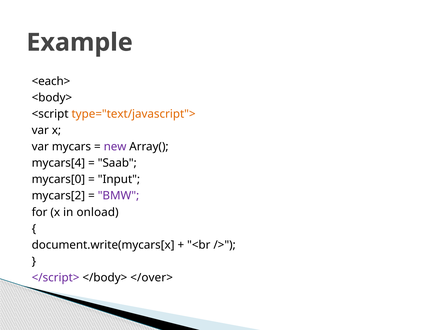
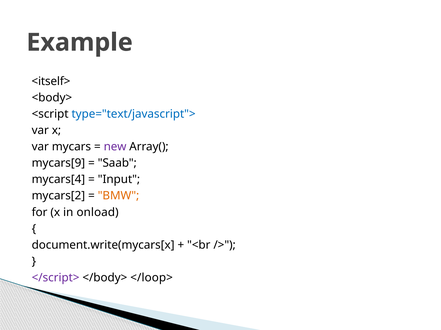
<each>: <each> -> <itself>
type="text/javascript"> colour: orange -> blue
mycars[4: mycars[4 -> mycars[9
mycars[0: mycars[0 -> mycars[4
BMW colour: purple -> orange
</over>: </over> -> </loop>
